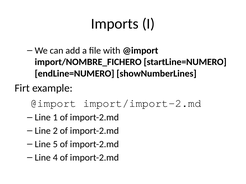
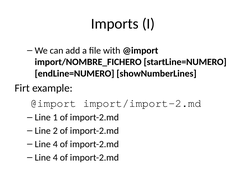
5 at (55, 145): 5 -> 4
